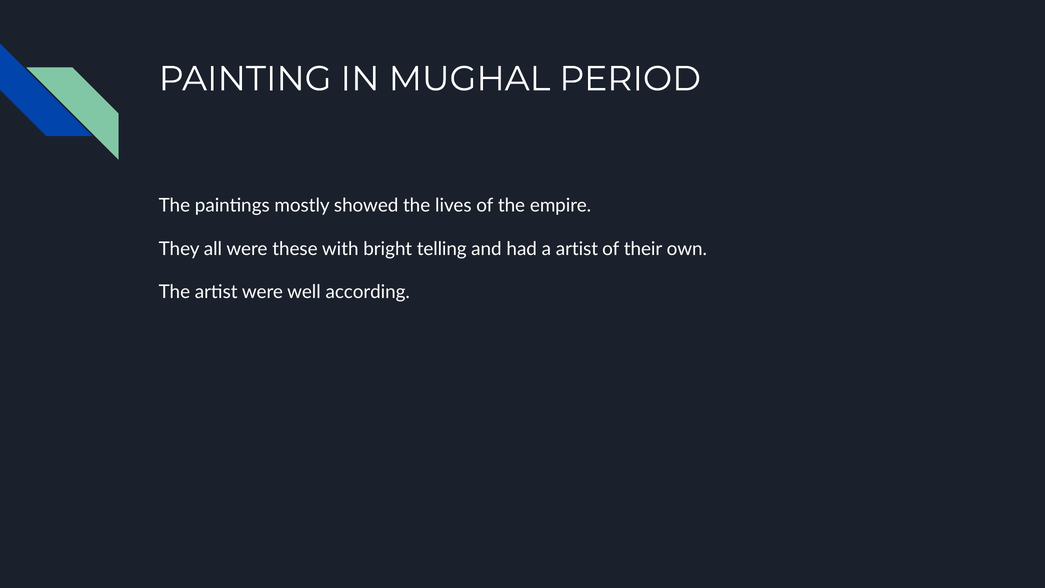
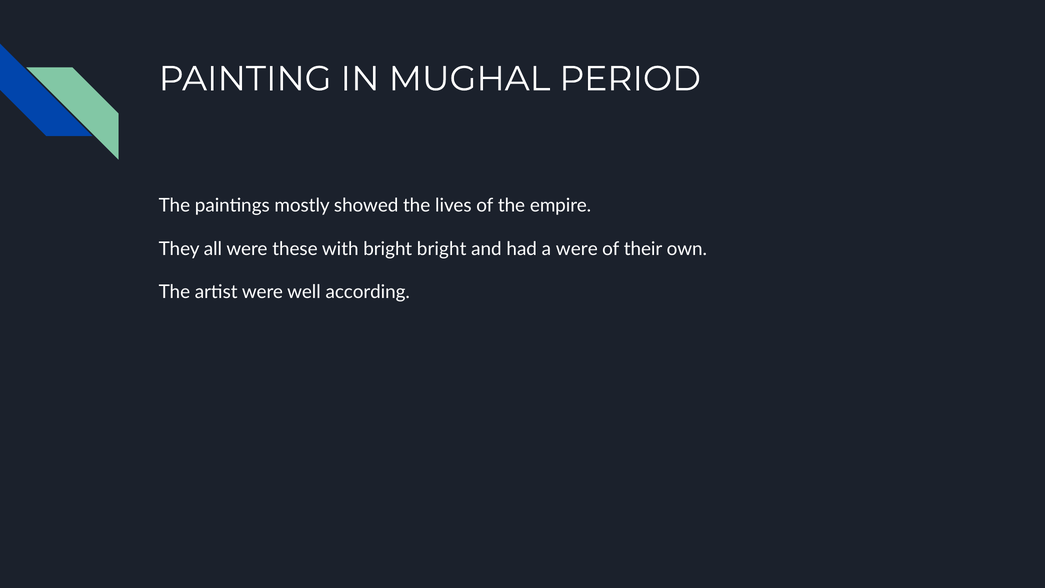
bright telling: telling -> bright
a artist: artist -> were
